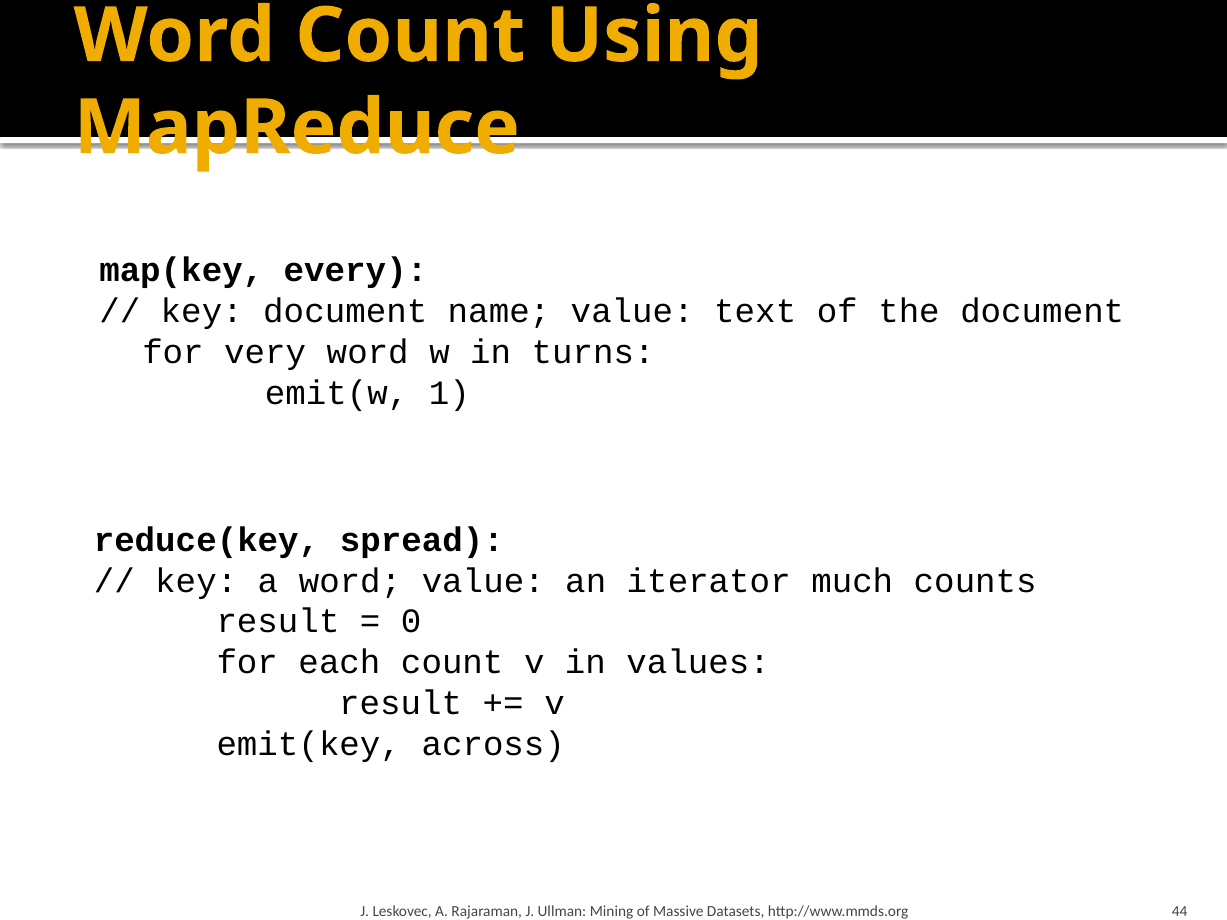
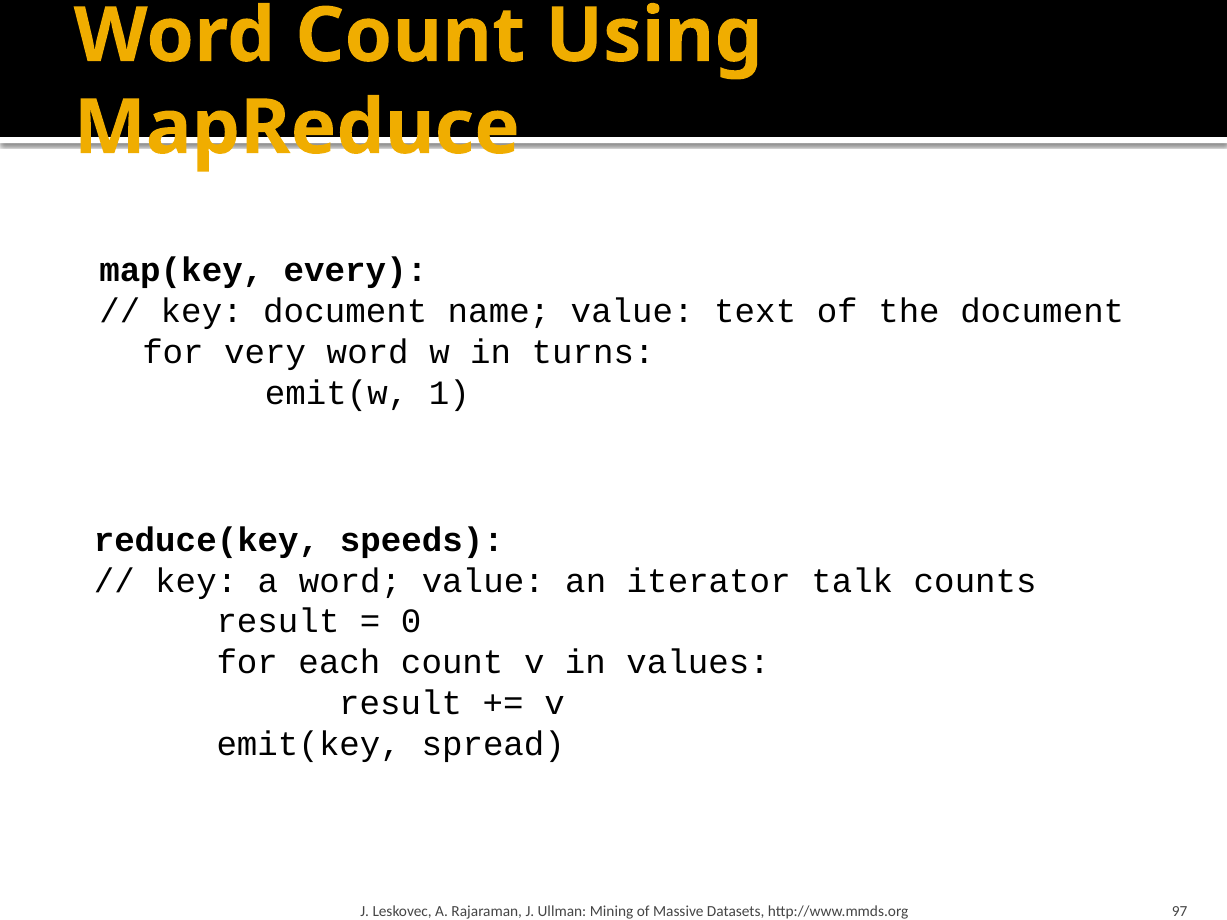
spread: spread -> speeds
much: much -> talk
across: across -> spread
44: 44 -> 97
